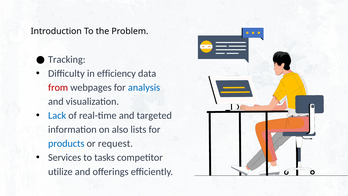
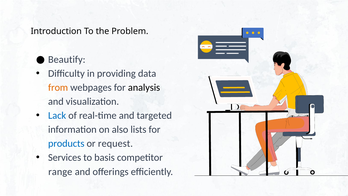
Tracking: Tracking -> Beautify
efficiency: efficiency -> providing
from colour: red -> orange
analysis colour: blue -> black
tasks: tasks -> basis
utilize: utilize -> range
